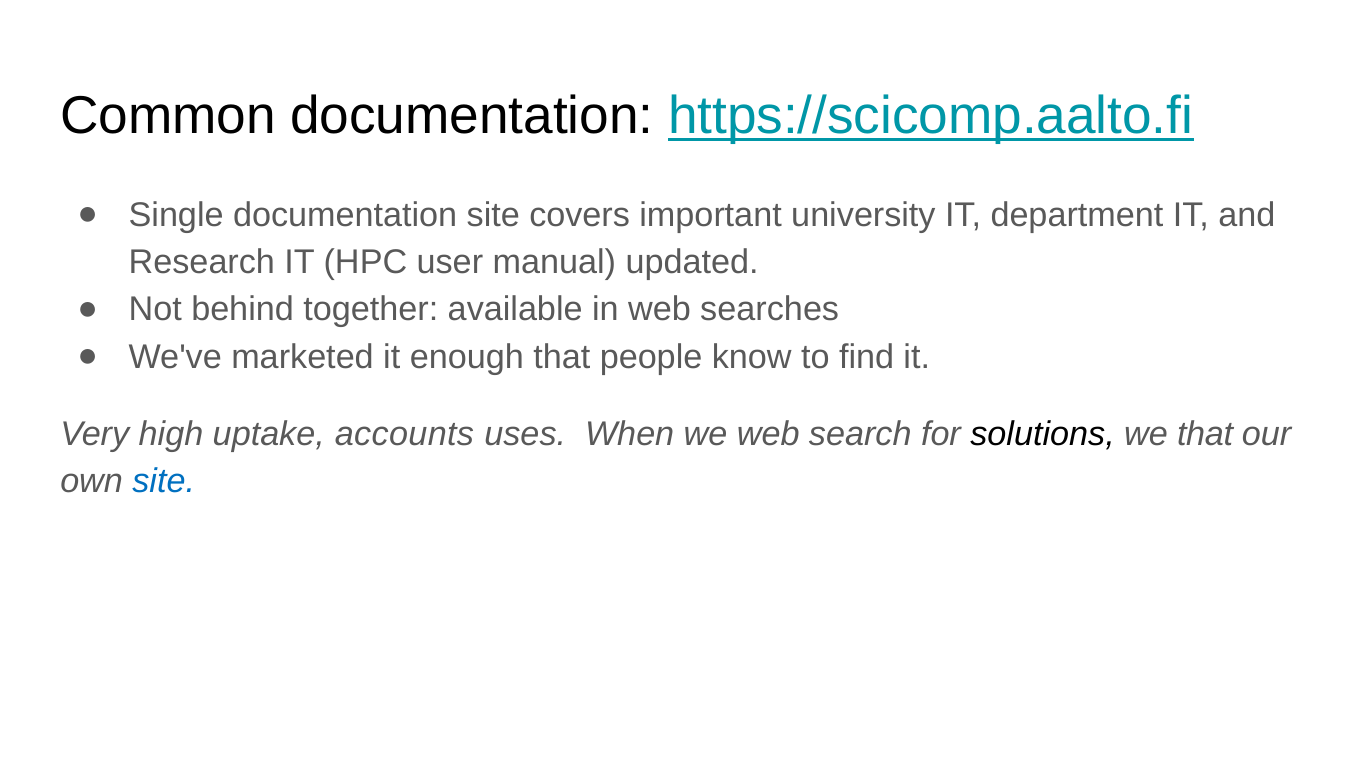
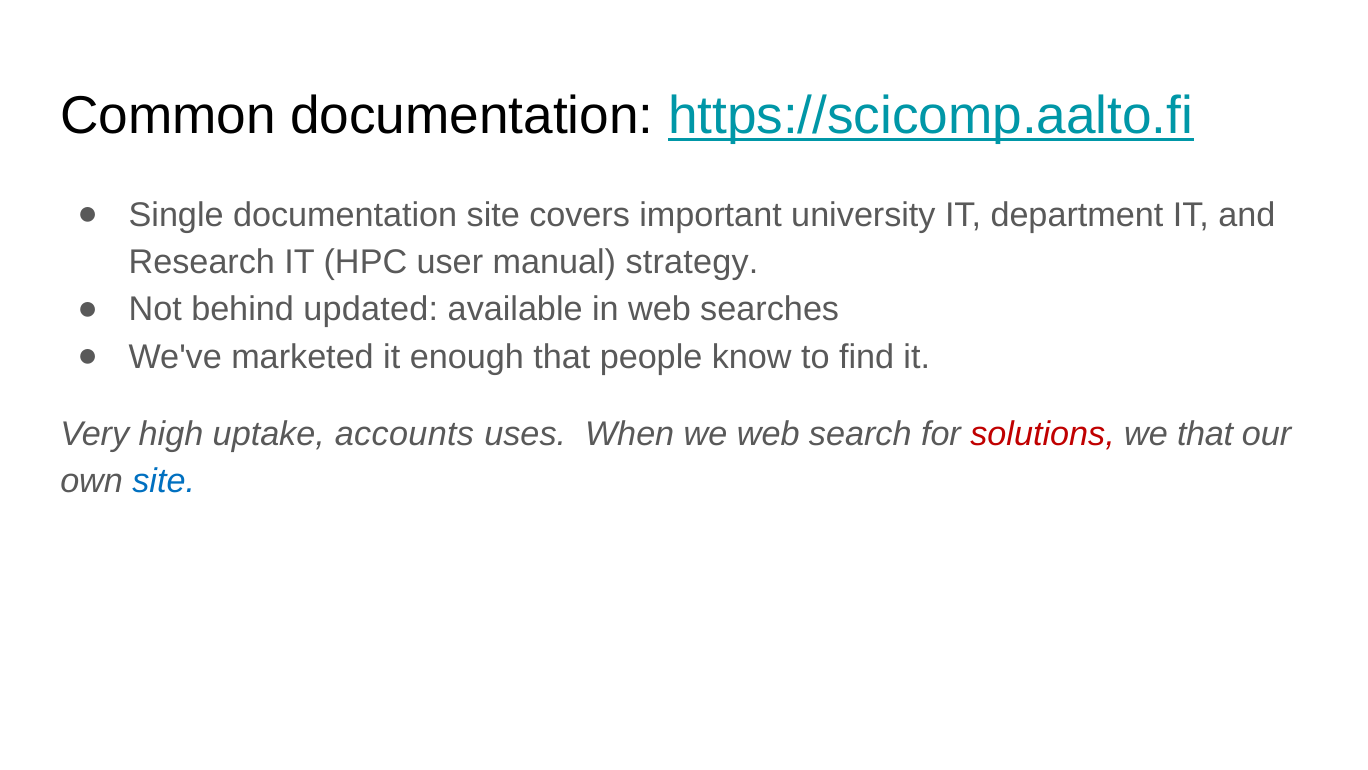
updated: updated -> strategy
together: together -> updated
solutions colour: black -> red
